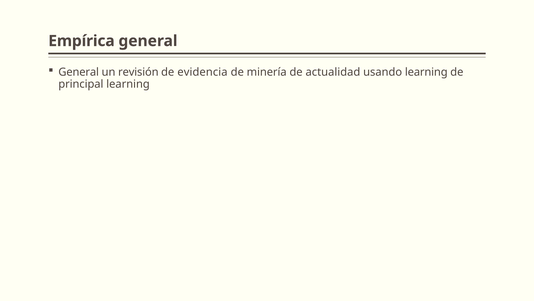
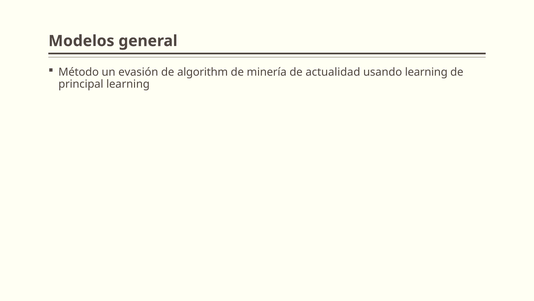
Empírica: Empírica -> Modelos
General at (79, 72): General -> Método
revisión: revisión -> evasión
evidencia: evidencia -> algorithm
